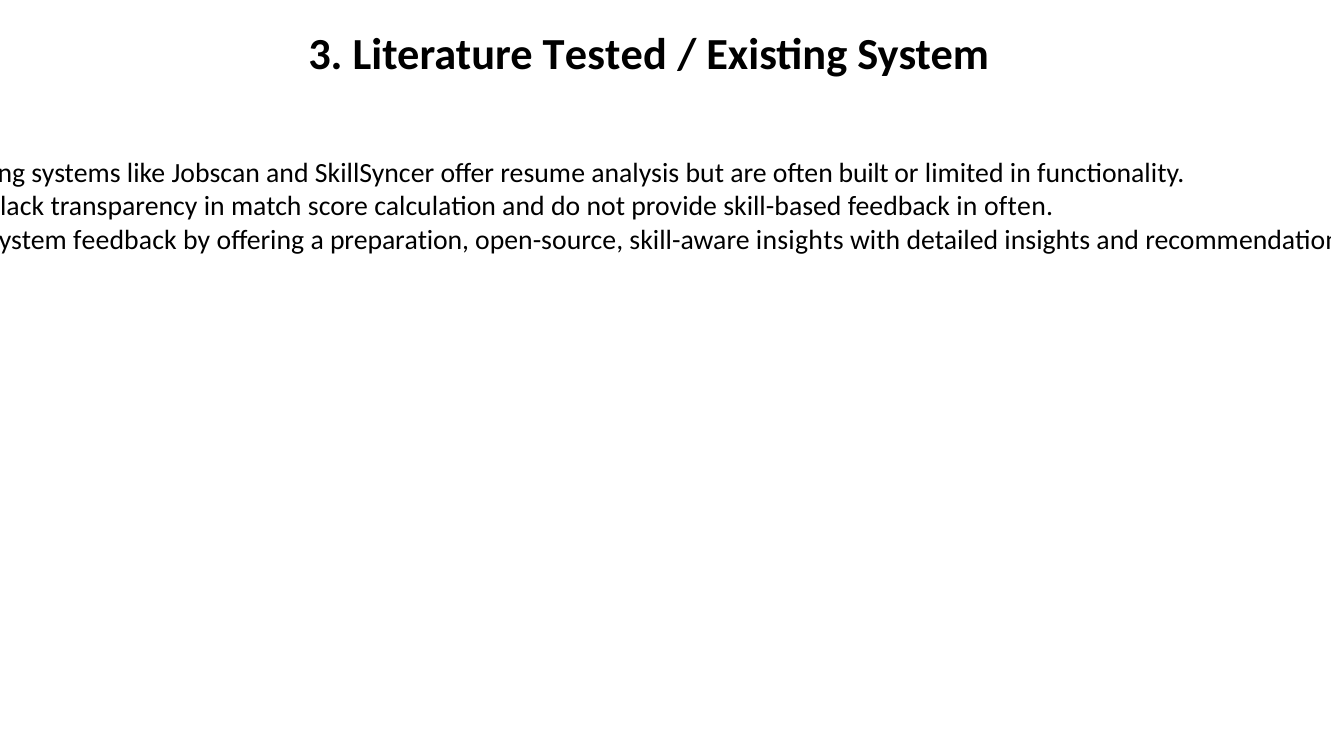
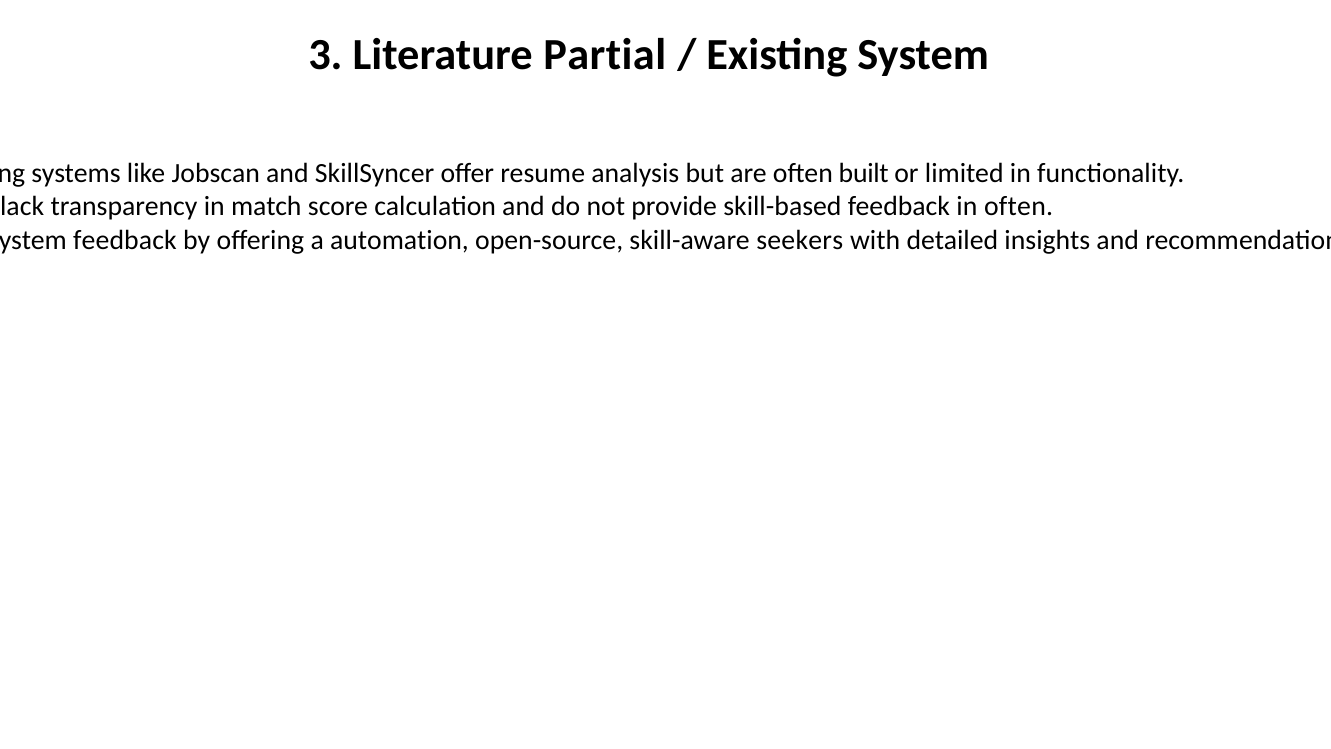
Tested: Tested -> Partial
preparation: preparation -> automation
skill-aware insights: insights -> seekers
